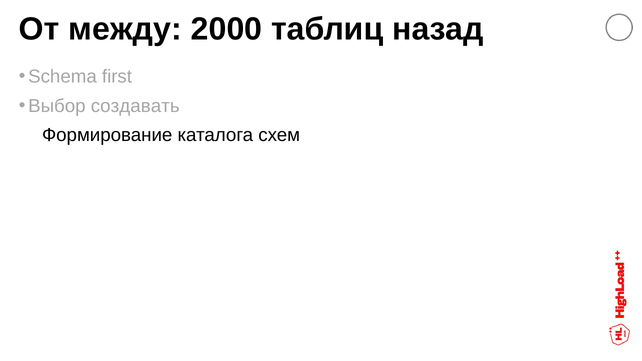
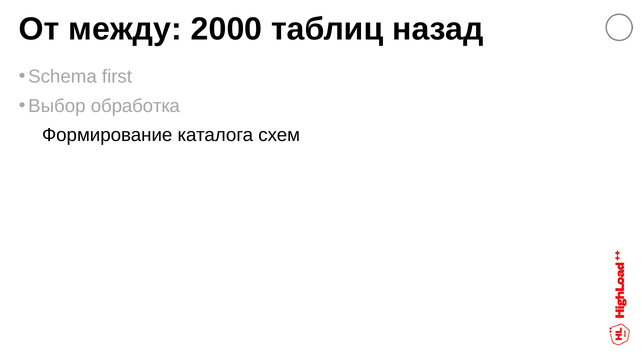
создавать: создавать -> обработка
